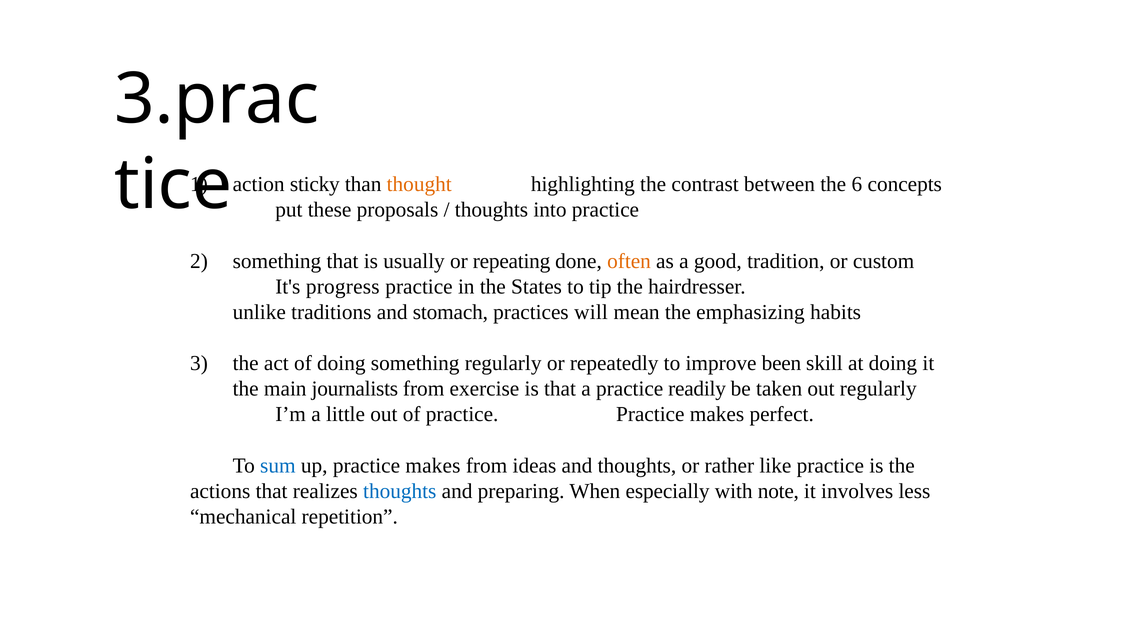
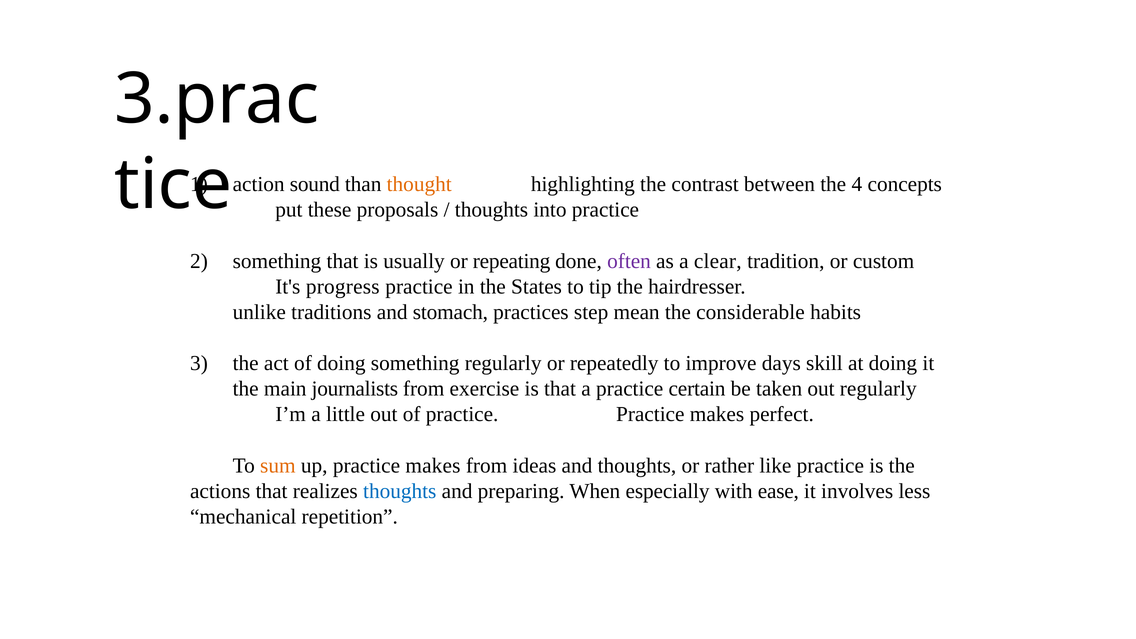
sticky: sticky -> sound
6: 6 -> 4
often colour: orange -> purple
good: good -> clear
will: will -> step
emphasizing: emphasizing -> considerable
been: been -> days
readily: readily -> certain
sum colour: blue -> orange
note: note -> ease
